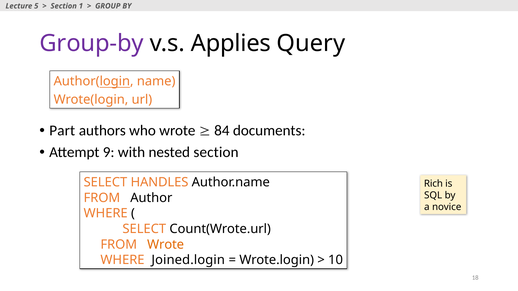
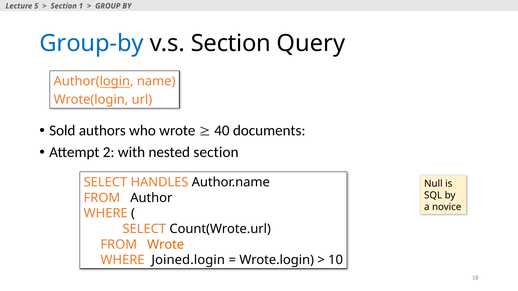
Group-by colour: purple -> blue
v.s Applies: Applies -> Section
Part: Part -> Sold
84: 84 -> 40
9: 9 -> 2
Rich: Rich -> Null
